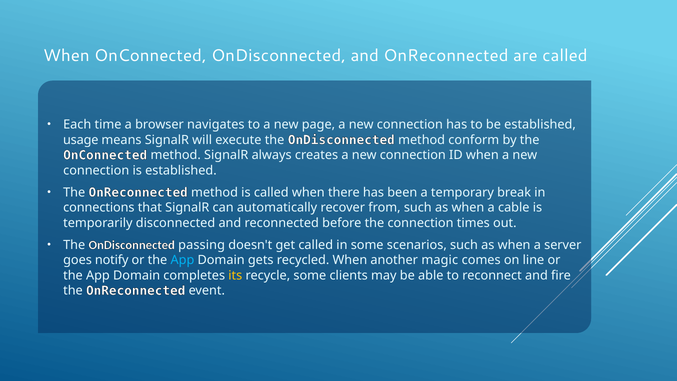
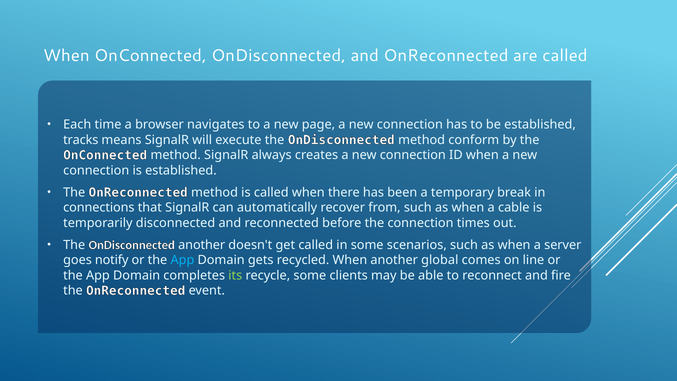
usage: usage -> tracks
OnDisconnected passing: passing -> another
magic: magic -> global
its colour: yellow -> light green
